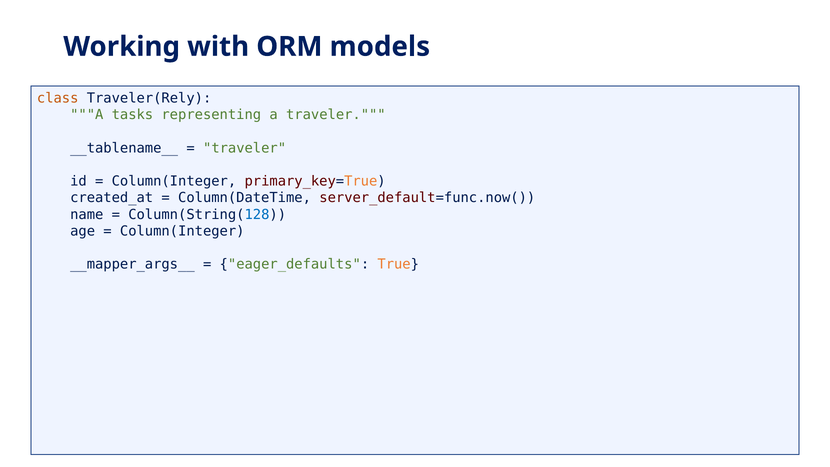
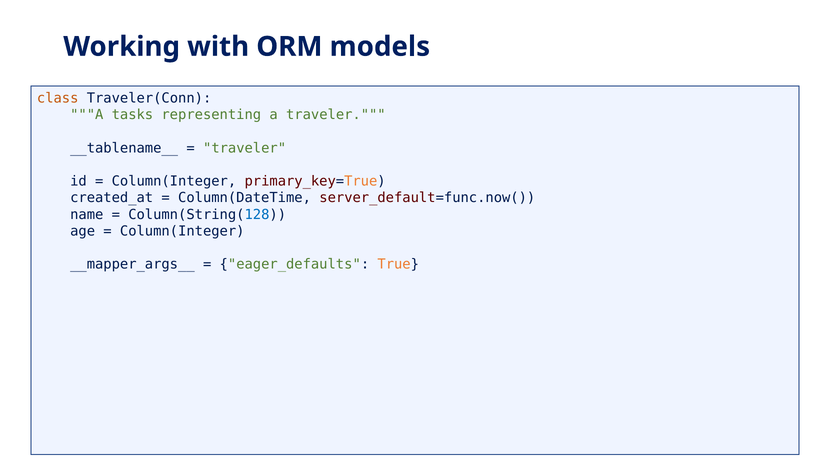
Traveler(Rely: Traveler(Rely -> Traveler(Conn
